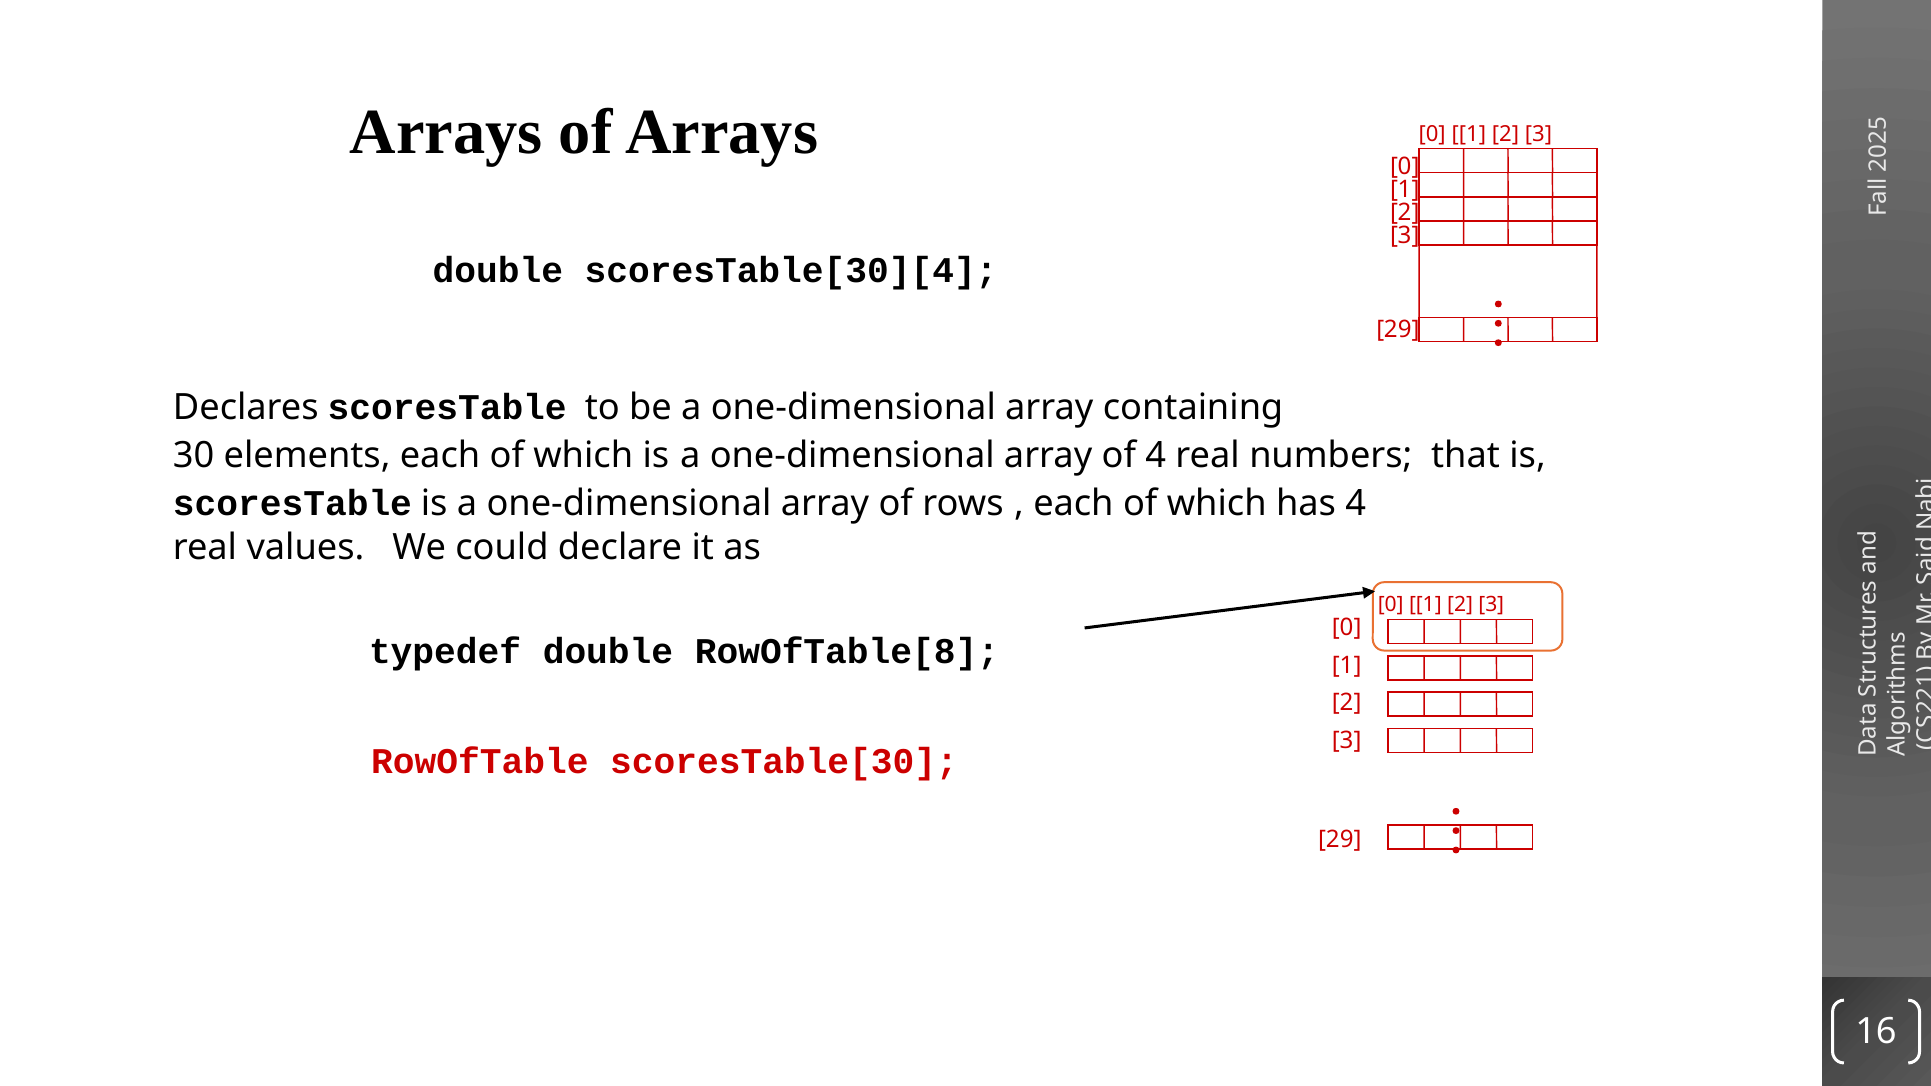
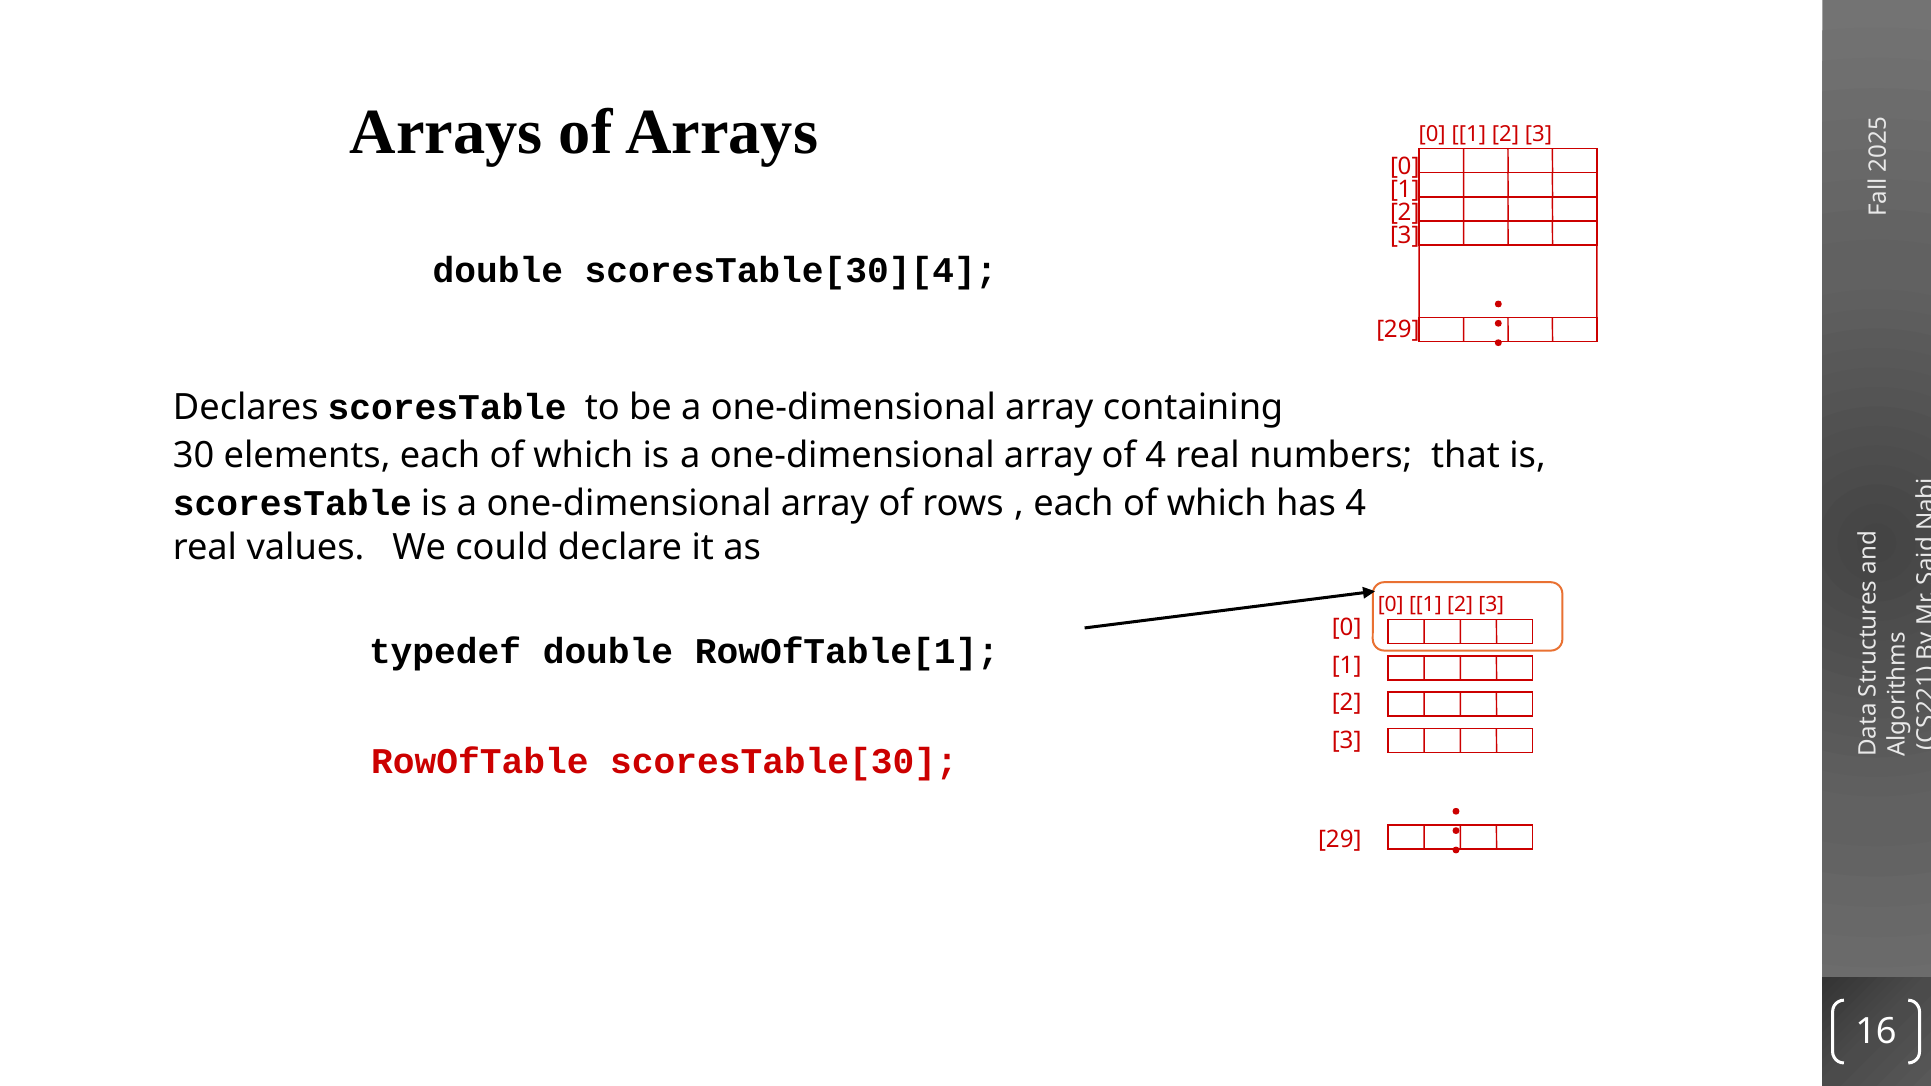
RowOfTable[8: RowOfTable[8 -> RowOfTable[1
